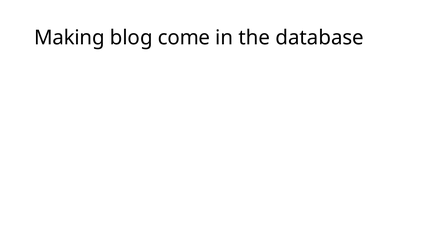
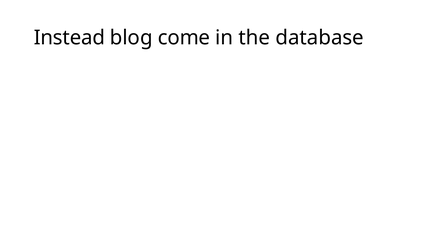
Making: Making -> Instead
